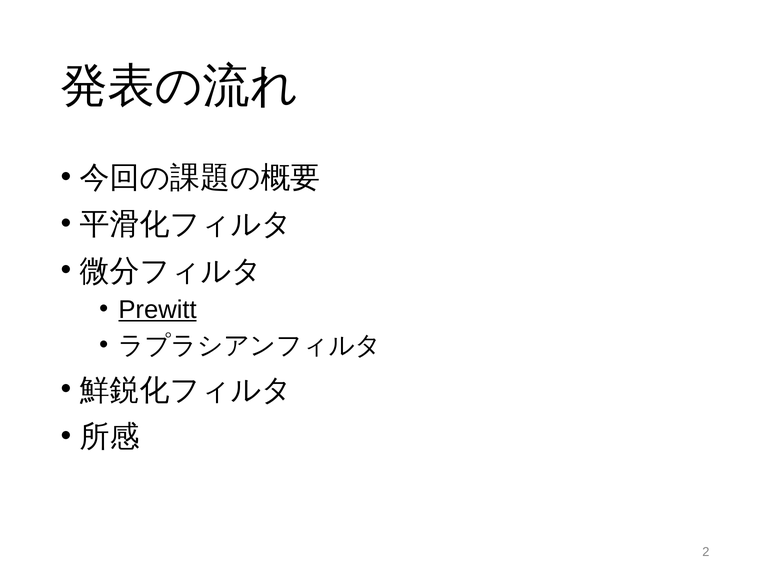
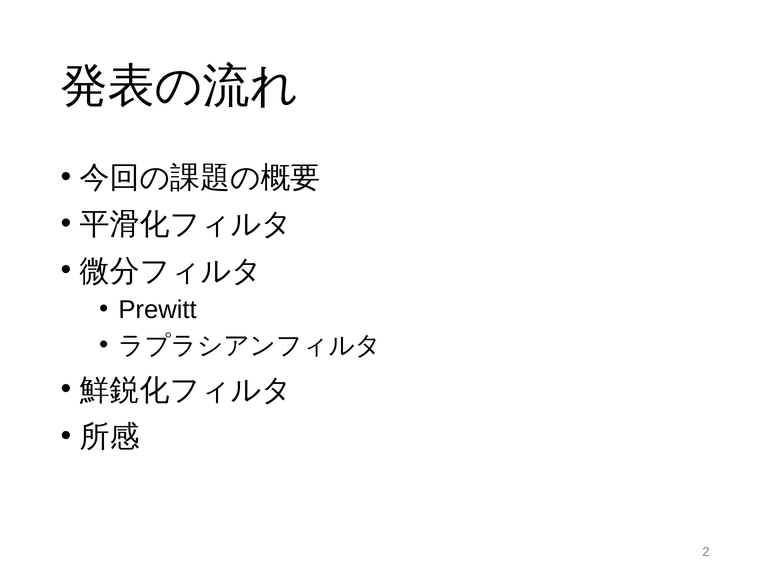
Prewitt underline: present -> none
